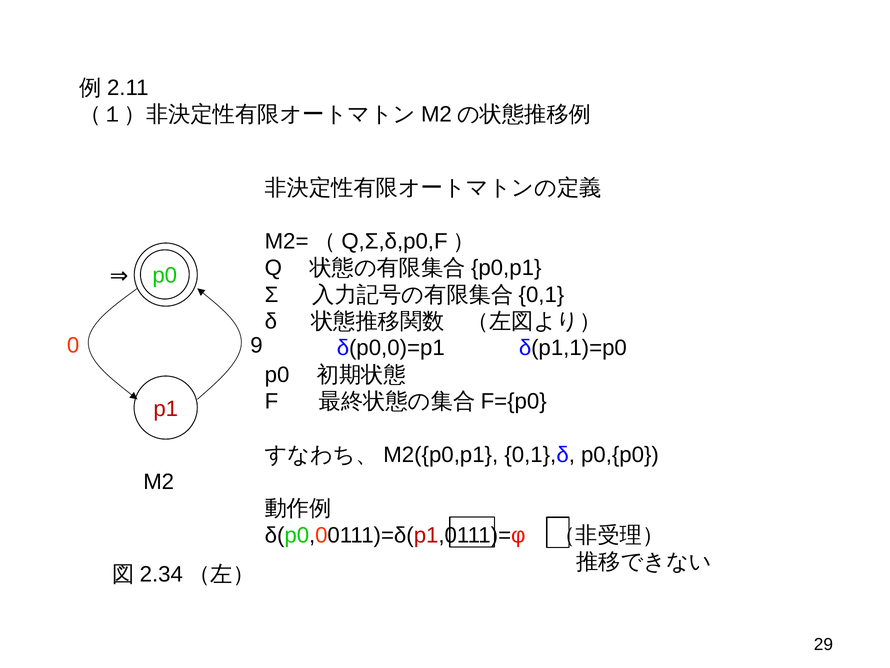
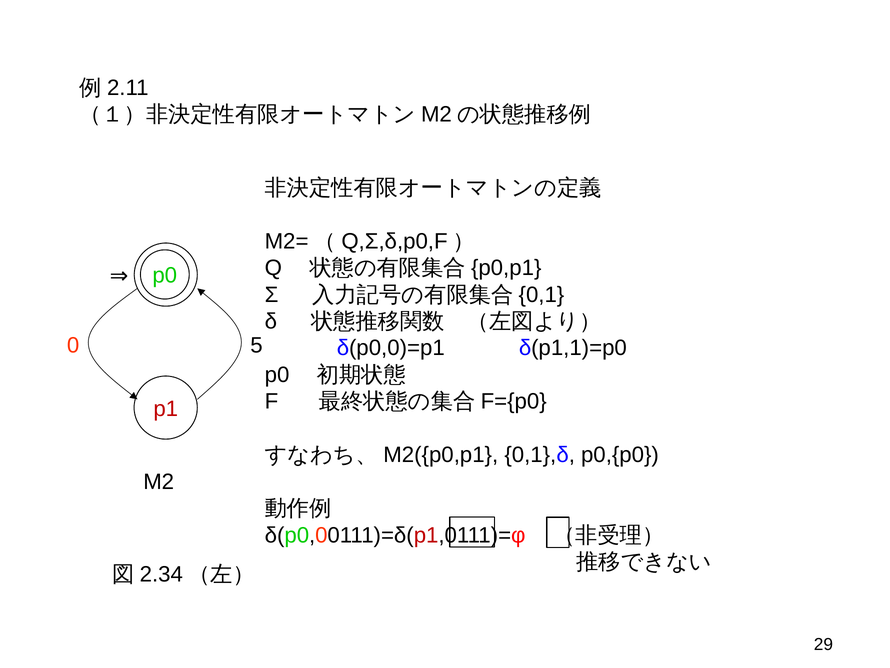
9: 9 -> 5
